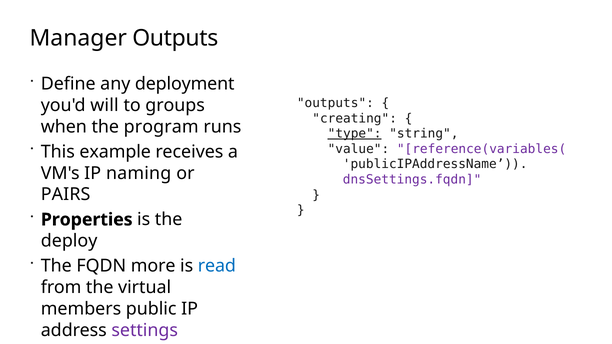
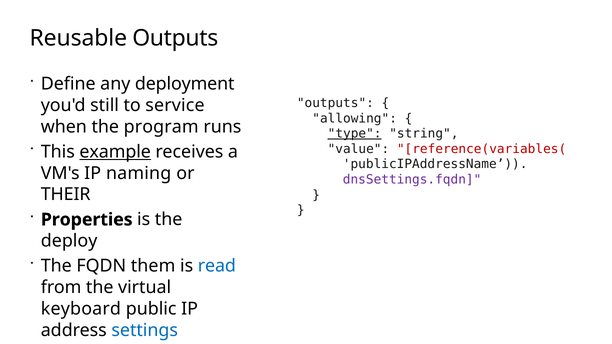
Manager: Manager -> Reusable
will: will -> still
groups: groups -> service
creating: creating -> allowing
example underline: none -> present
reference(variables( colour: purple -> red
PAIRS: PAIRS -> THEIR
more: more -> them
members: members -> keyboard
settings colour: purple -> blue
